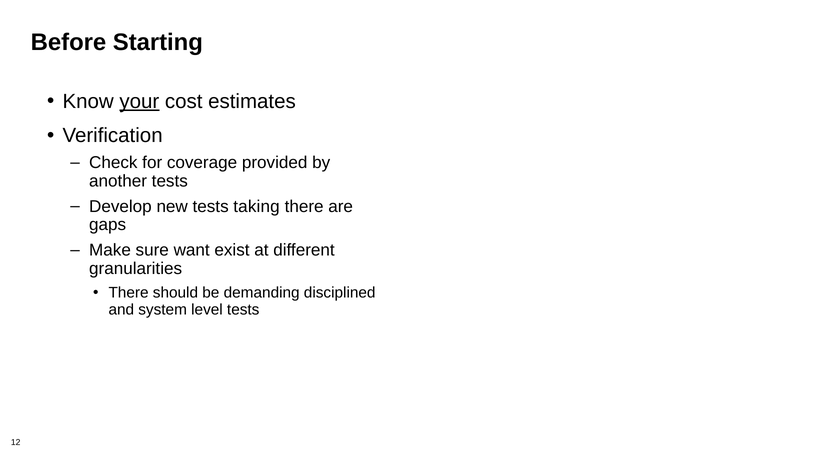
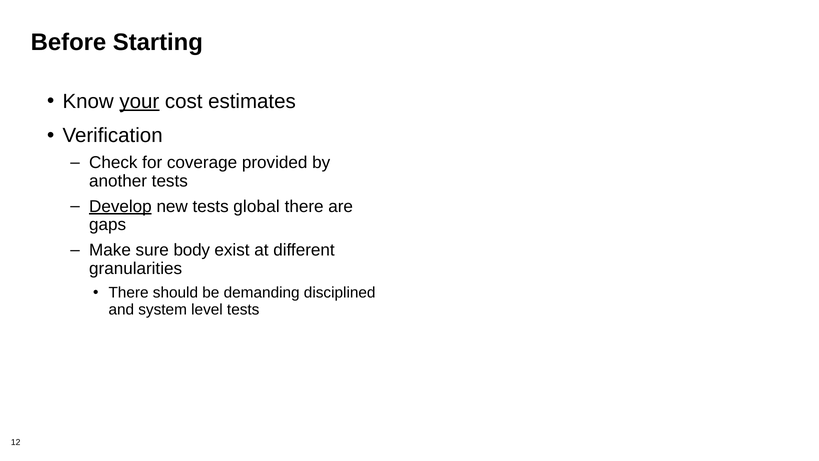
Develop underline: none -> present
taking: taking -> global
want: want -> body
